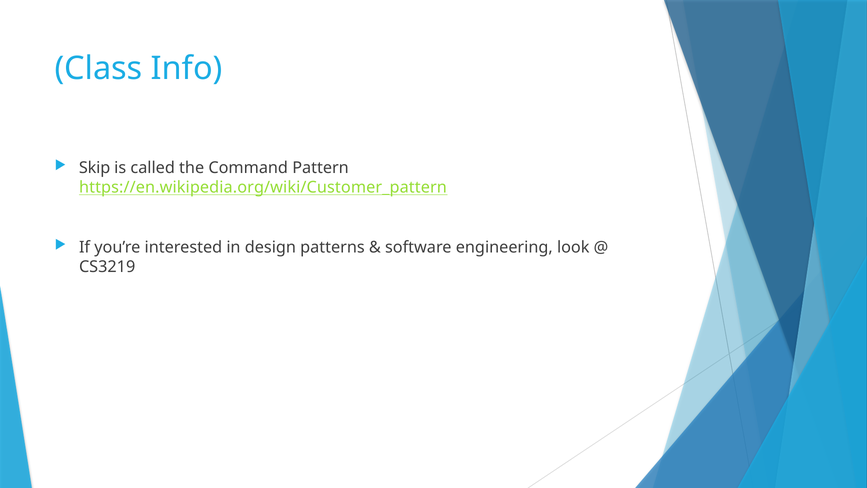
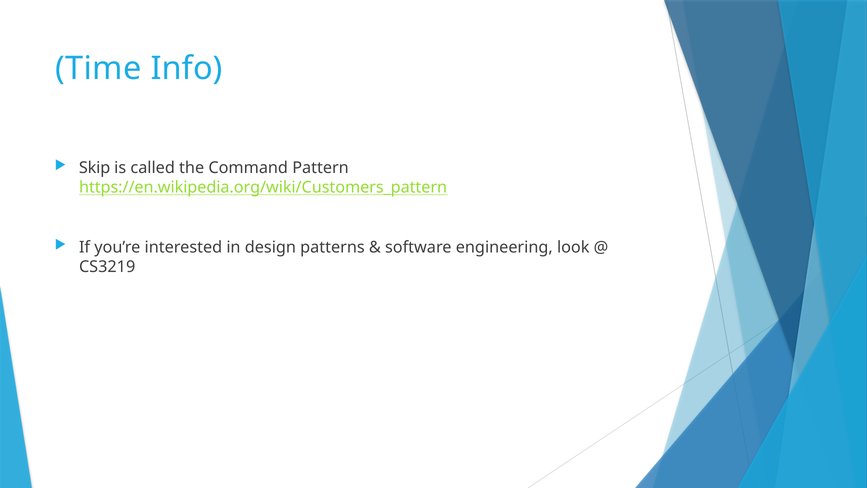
Class: Class -> Time
https://en.wikipedia.org/wiki/Customer_pattern: https://en.wikipedia.org/wiki/Customer_pattern -> https://en.wikipedia.org/wiki/Customers_pattern
